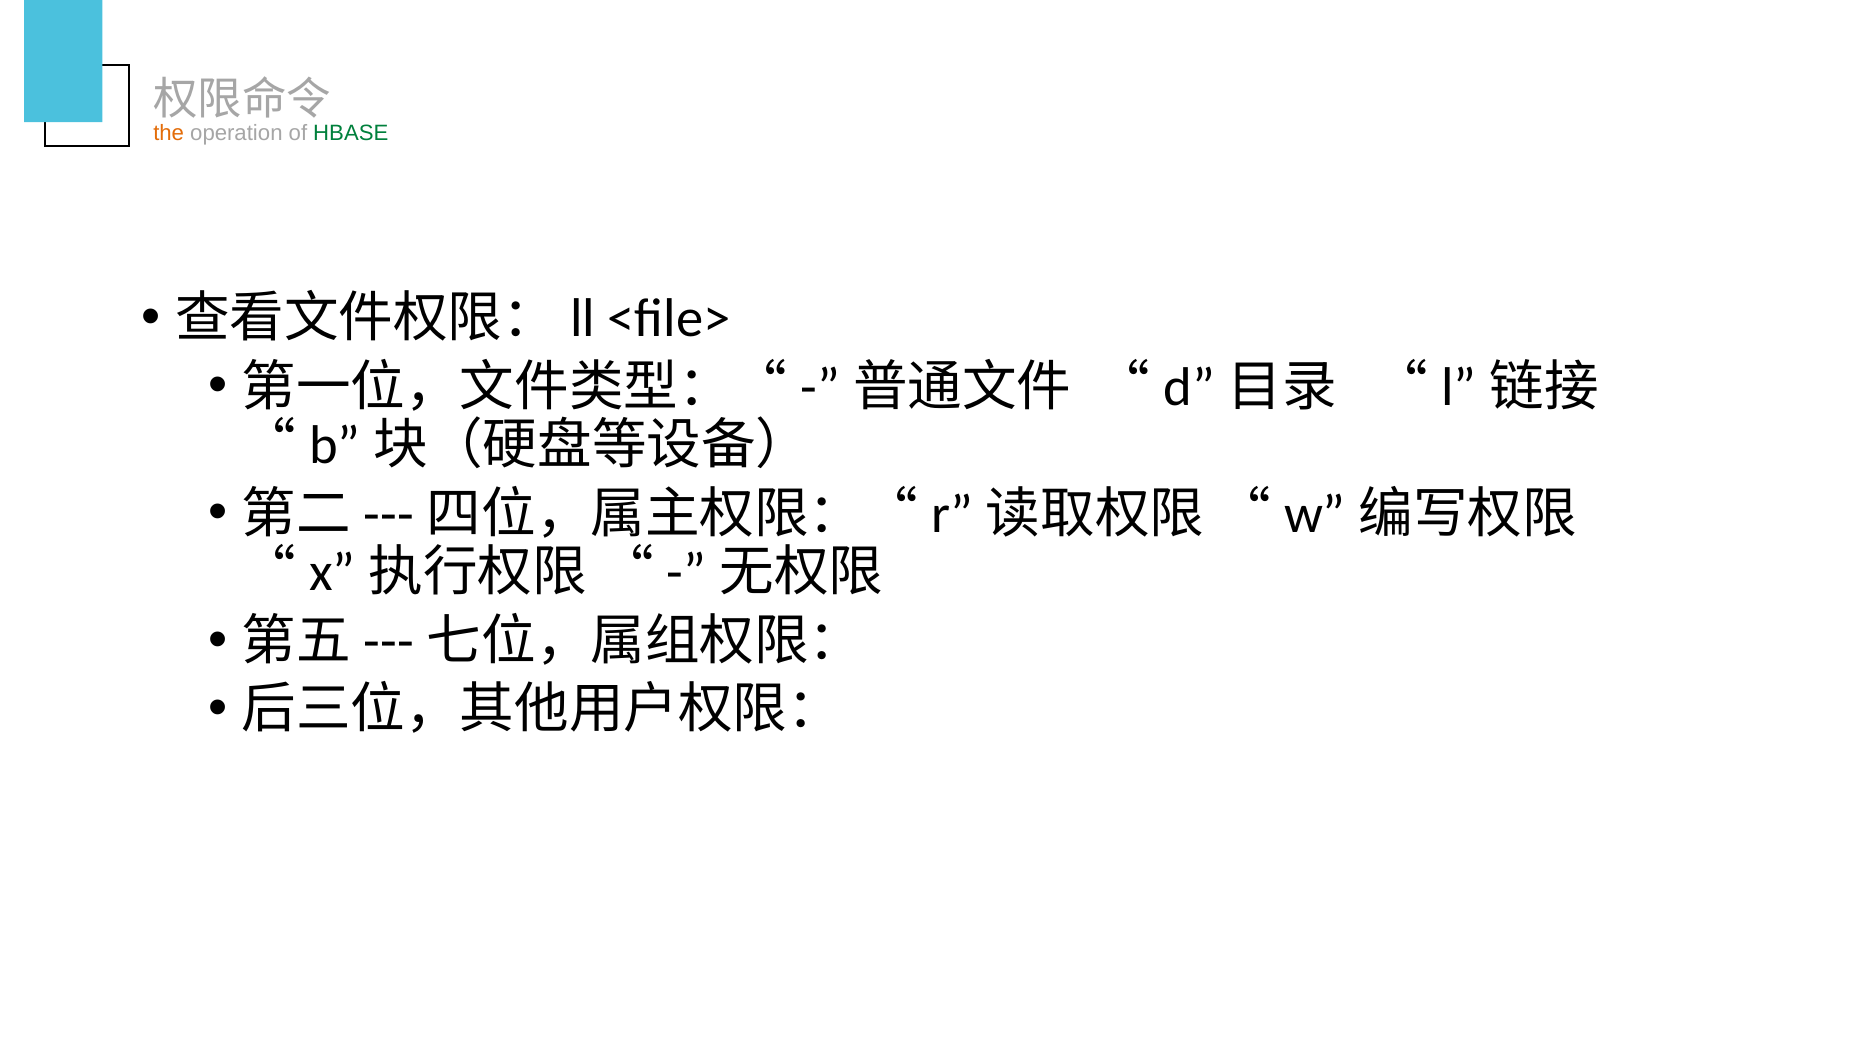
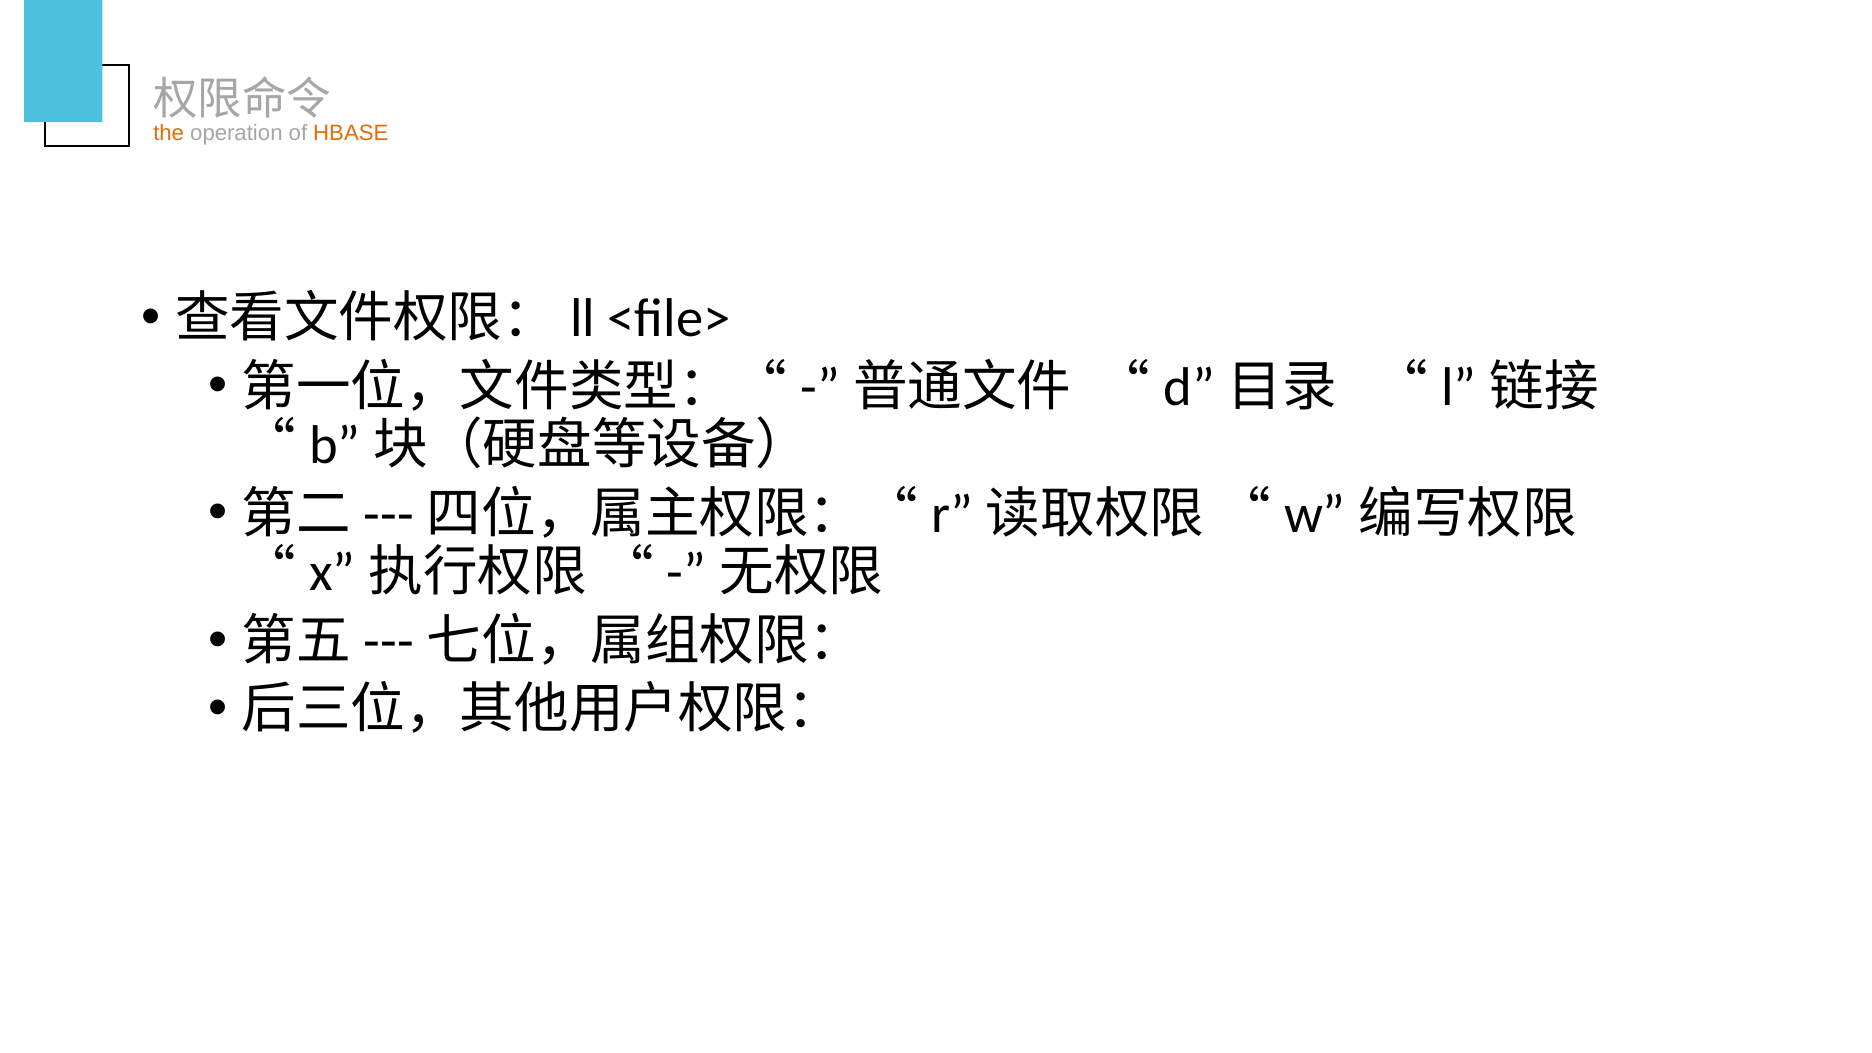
HBASE colour: green -> orange
